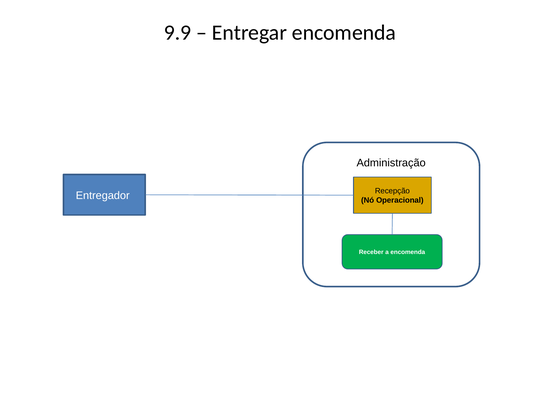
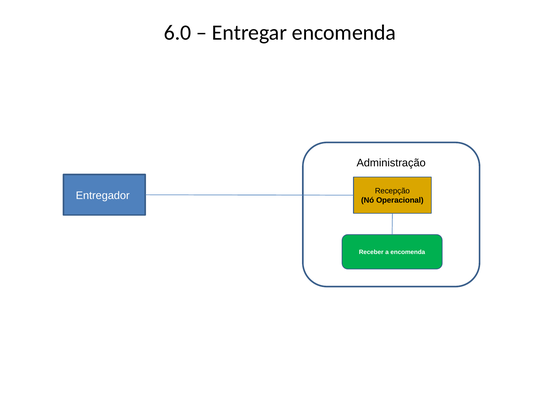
9.9: 9.9 -> 6.0
